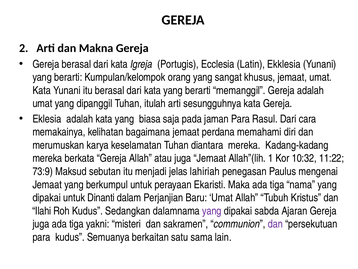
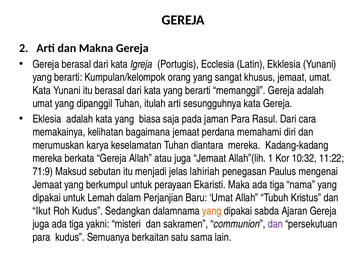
73:9: 73:9 -> 71:9
Dinanti: Dinanti -> Lemah
Ilahi: Ilahi -> Ikut
yang at (212, 211) colour: purple -> orange
